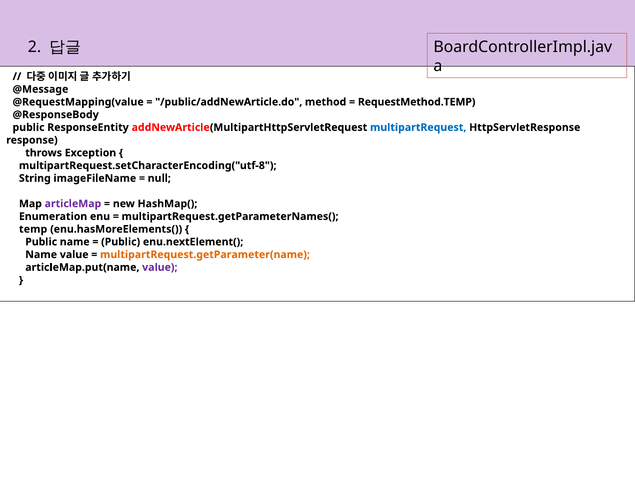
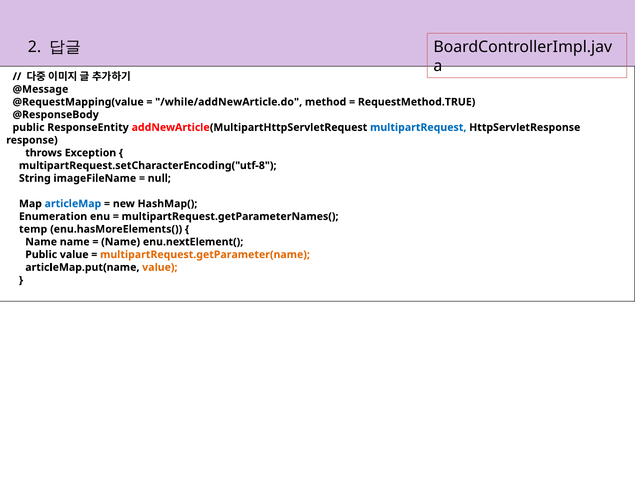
/public/addNewArticle.do: /public/addNewArticle.do -> /while/addNewArticle.do
RequestMethod.TEMP: RequestMethod.TEMP -> RequestMethod.TRUE
articleMap colour: purple -> blue
Public at (41, 241): Public -> Name
Public at (121, 241): Public -> Name
Name at (41, 254): Name -> Public
value at (160, 267) colour: purple -> orange
